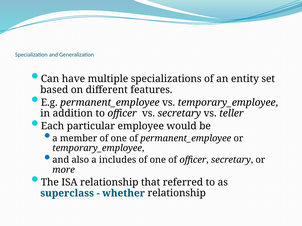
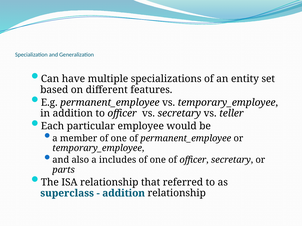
more: more -> parts
whether at (124, 194): whether -> addition
